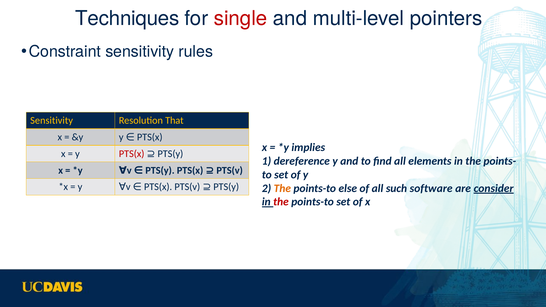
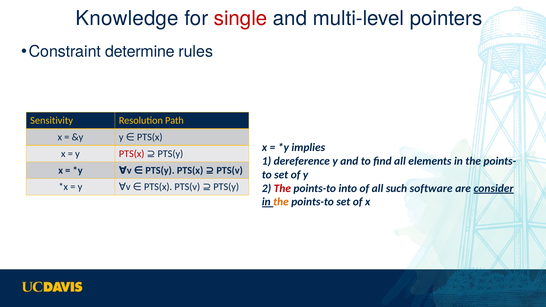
Techniques: Techniques -> Knowledge
Constraint sensitivity: sensitivity -> determine
That: That -> Path
The at (282, 188) colour: orange -> red
else: else -> into
the at (281, 202) colour: red -> orange
